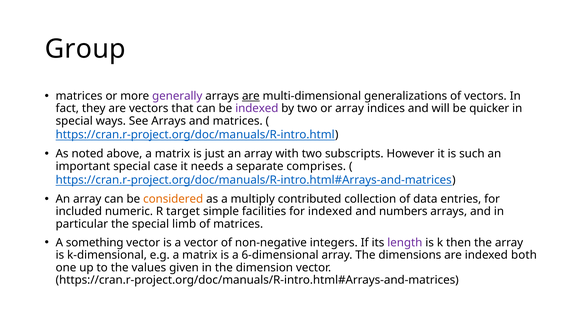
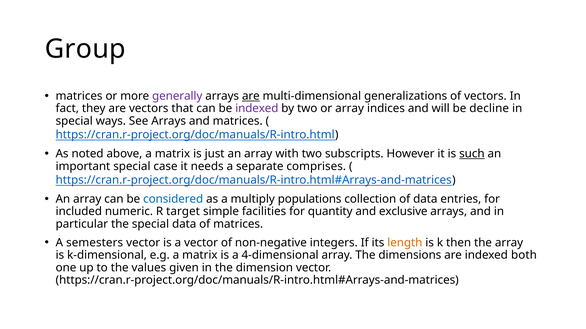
quicker: quicker -> decline
such underline: none -> present
considered colour: orange -> blue
contributed: contributed -> populations
for indexed: indexed -> quantity
numbers: numbers -> exclusive
special limb: limb -> data
something: something -> semesters
length colour: purple -> orange
6-dimensional: 6-dimensional -> 4-dimensional
